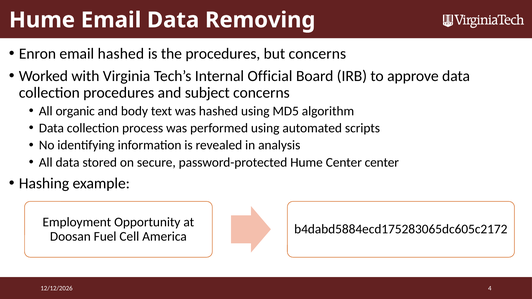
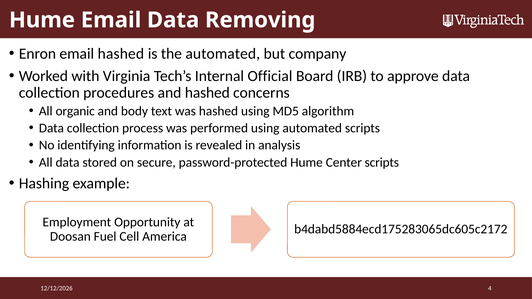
the procedures: procedures -> automated
but concerns: concerns -> company
and subject: subject -> hashed
Center center: center -> scripts
